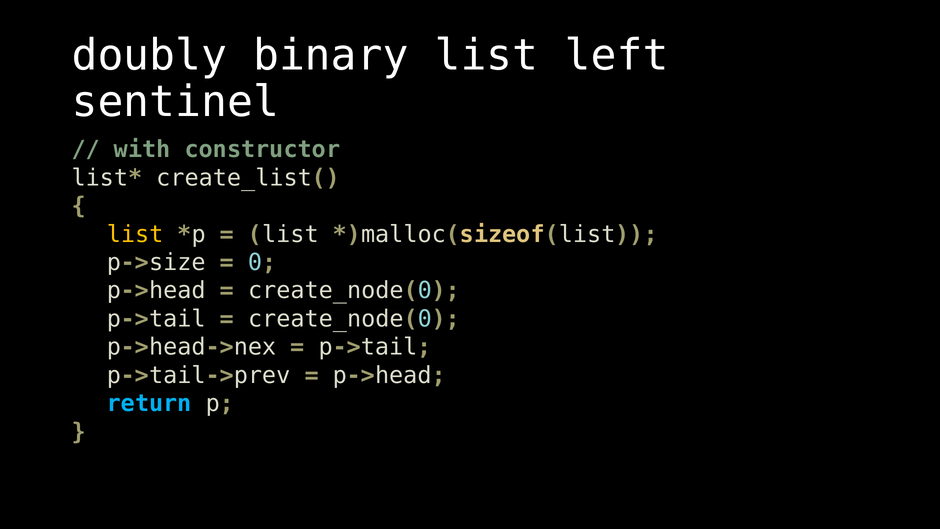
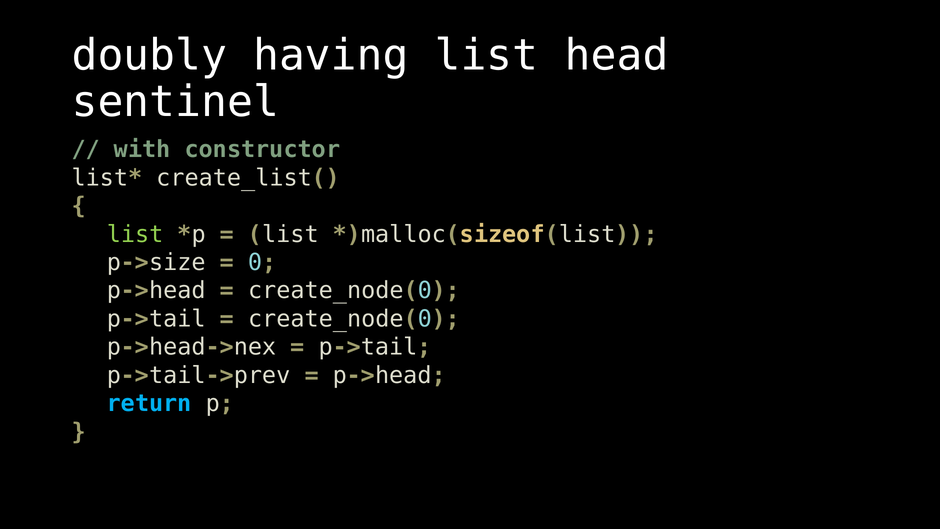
binary: binary -> having
left: left -> head
list at (135, 234) colour: yellow -> light green
